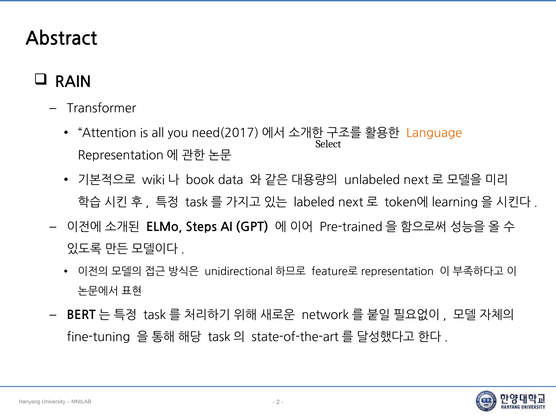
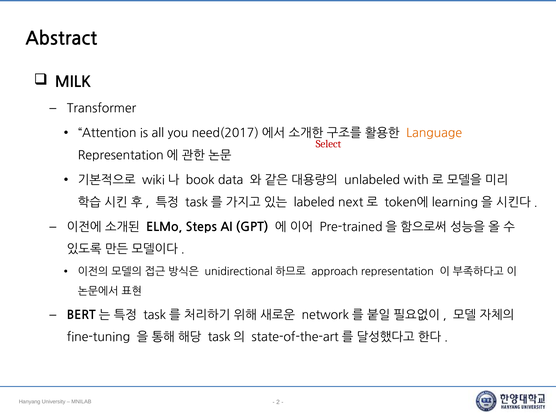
RAIN: RAIN -> MILK
Select colour: black -> red
unlabeled next: next -> with
feature로: feature로 -> approach
